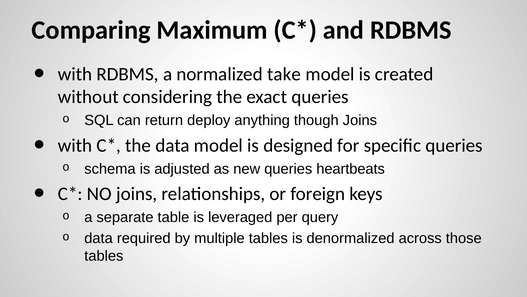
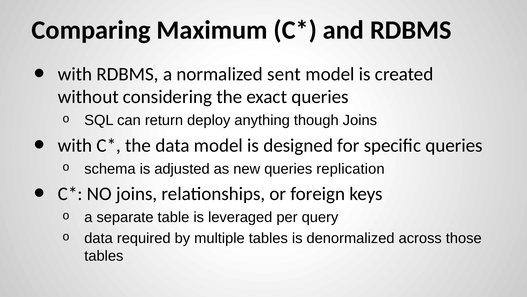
take: take -> sent
heartbeats: heartbeats -> replication
